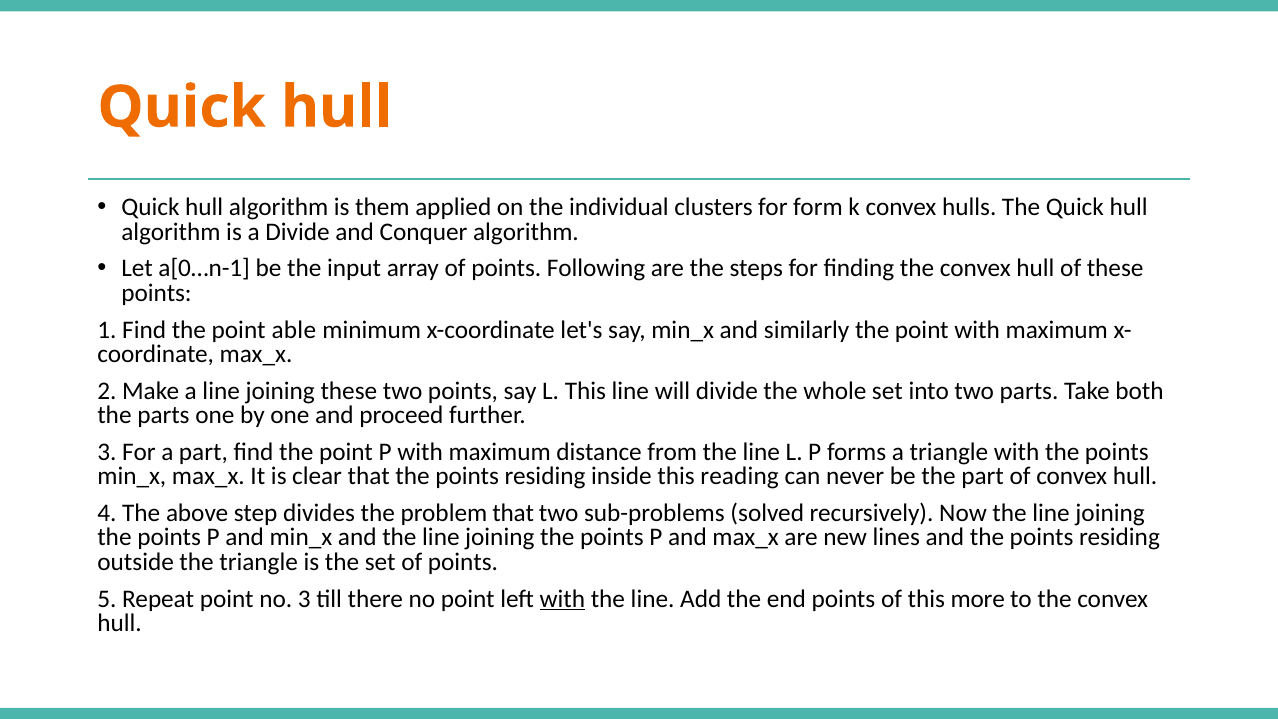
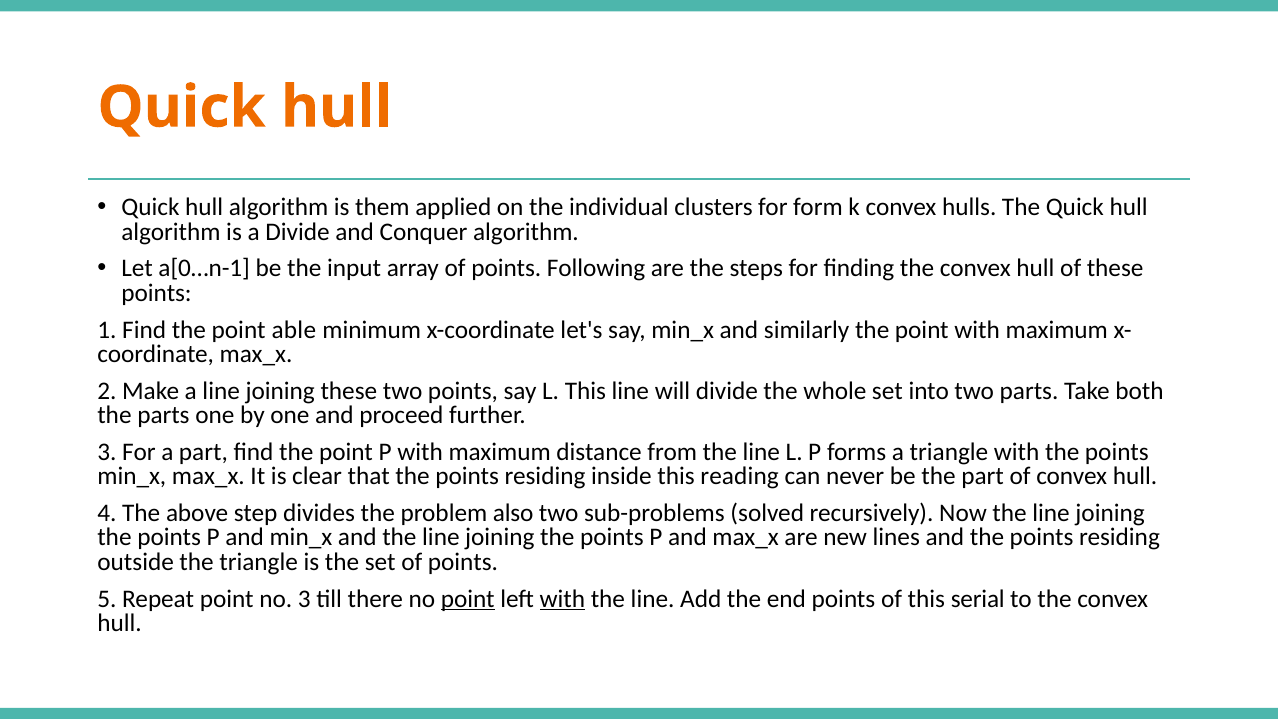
problem that: that -> also
point at (468, 599) underline: none -> present
more: more -> serial
